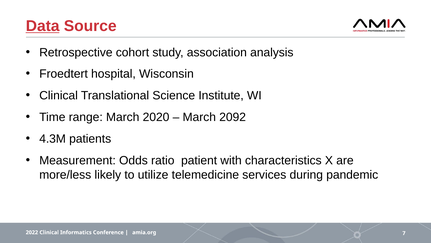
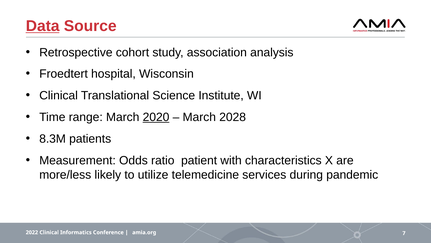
2020 underline: none -> present
2092: 2092 -> 2028
4.3M: 4.3M -> 8.3M
